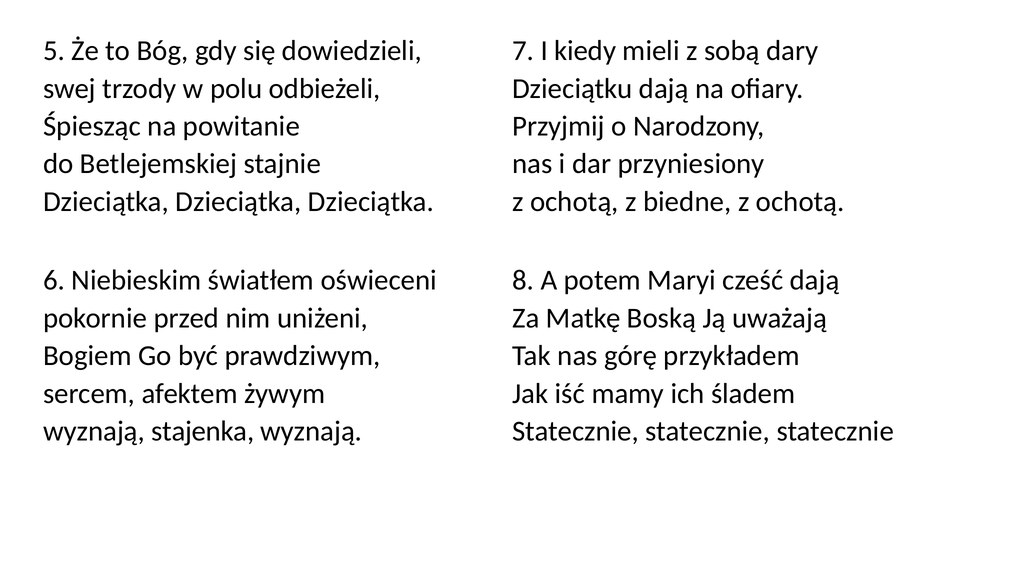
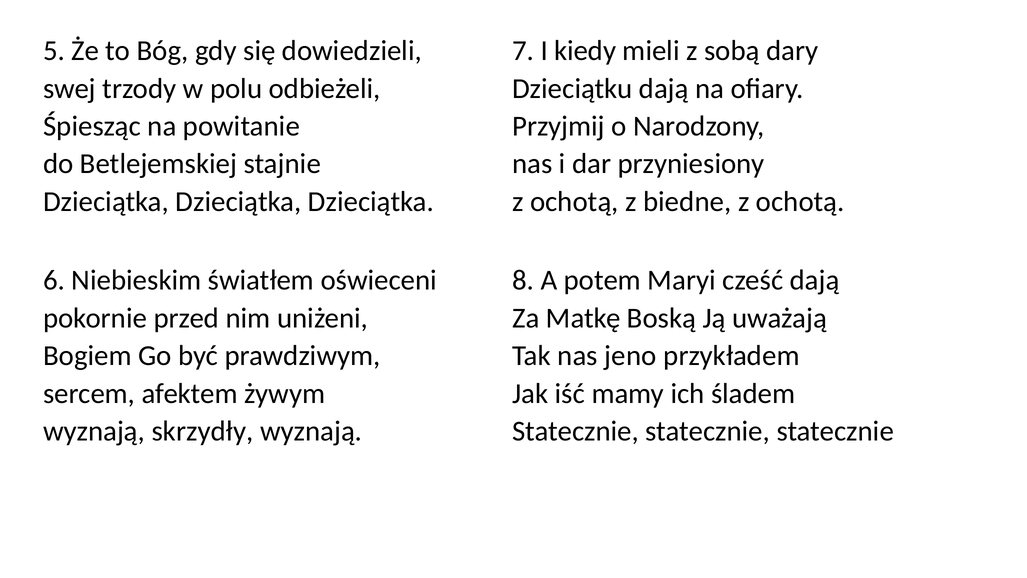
górę: górę -> jeno
stajenka: stajenka -> skrzydły
